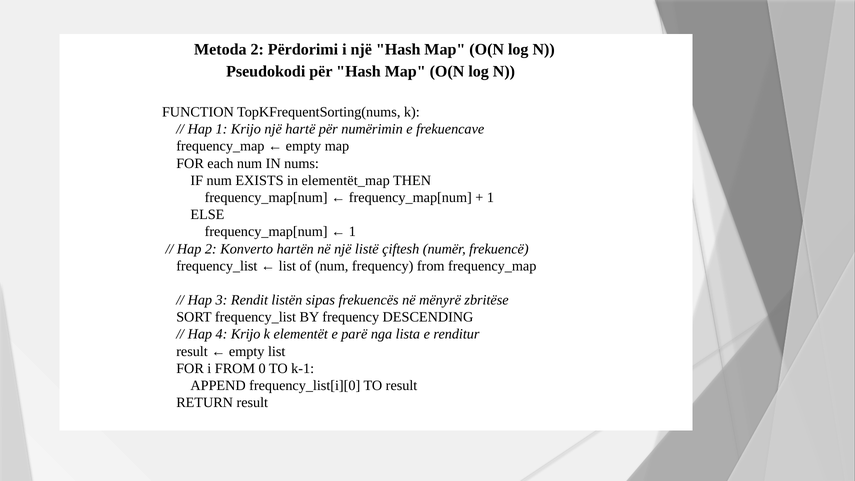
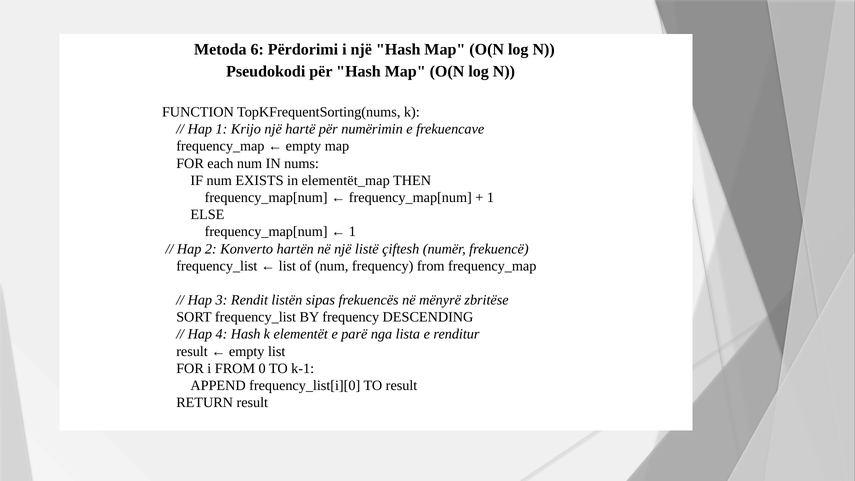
Metoda 2: 2 -> 6
4 Krijo: Krijo -> Hash
